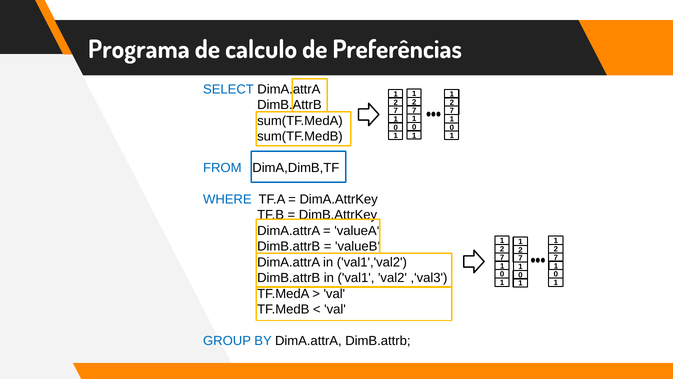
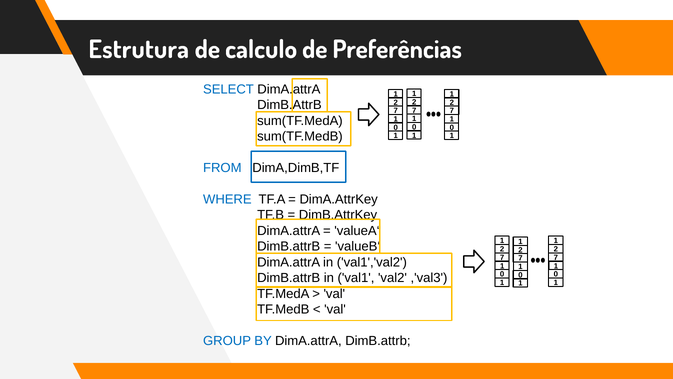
Programa: Programa -> Estrutura
